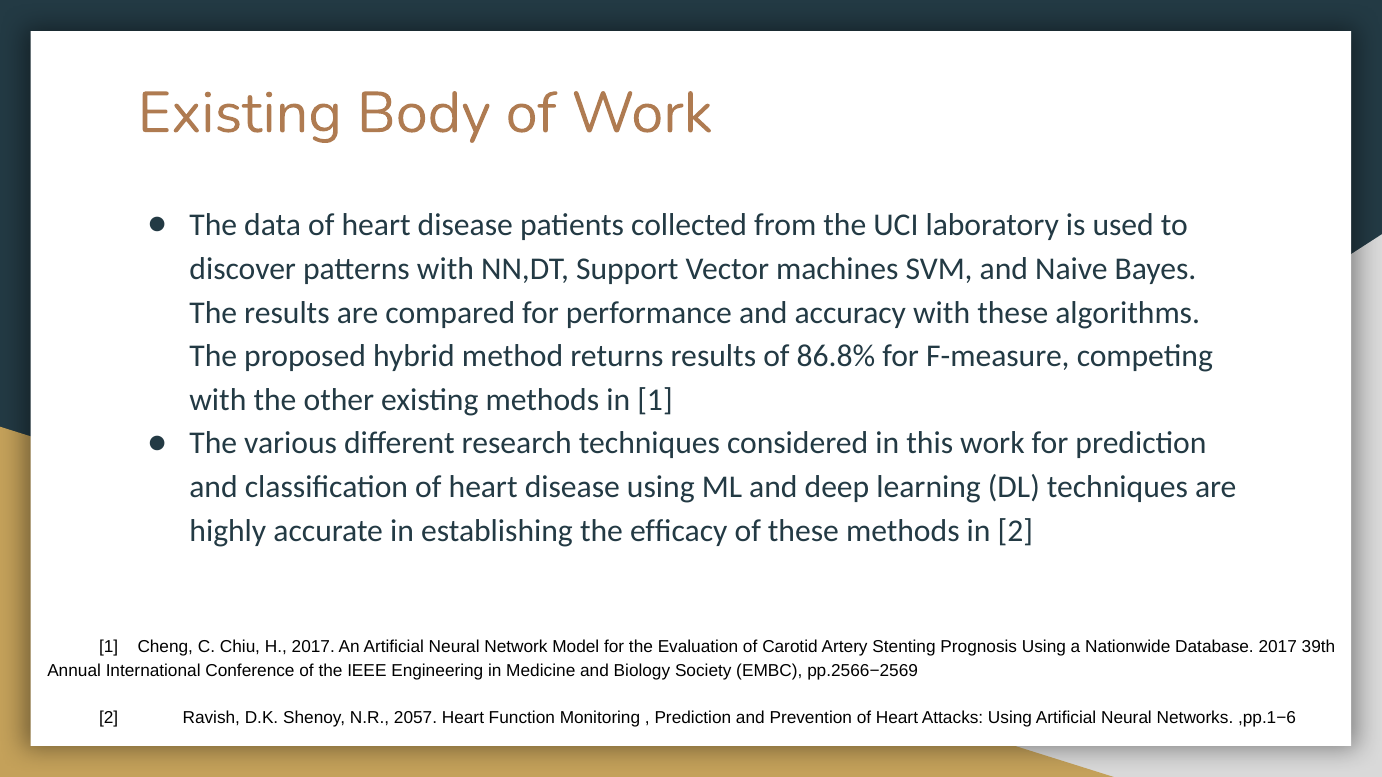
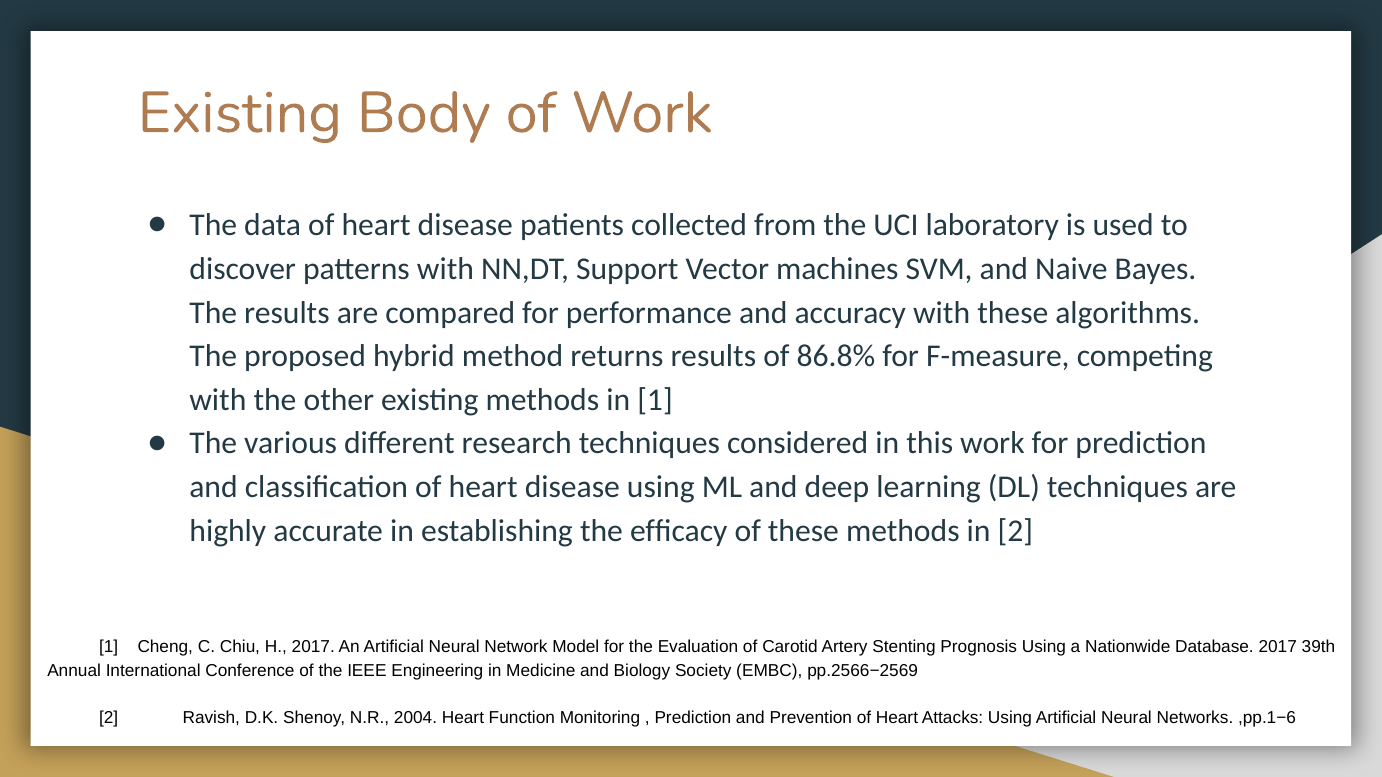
2057: 2057 -> 2004
